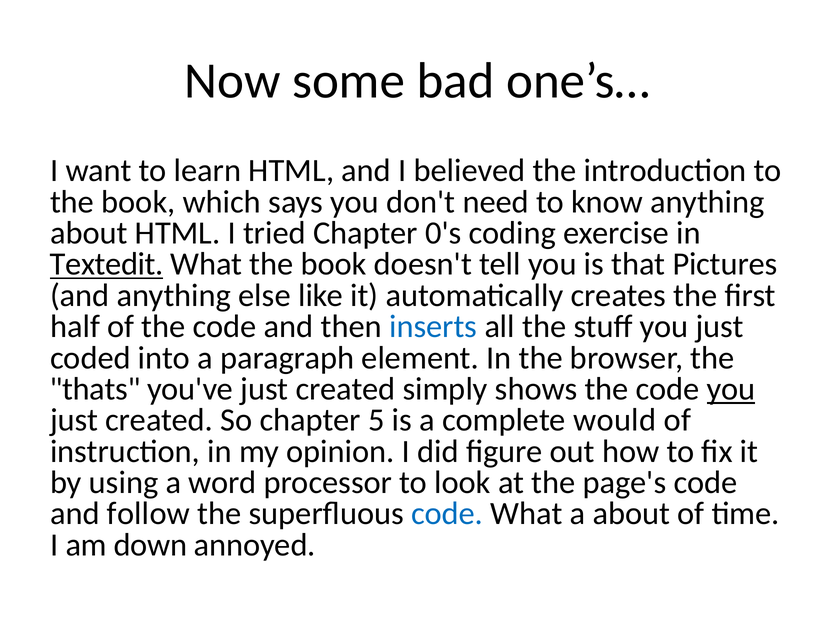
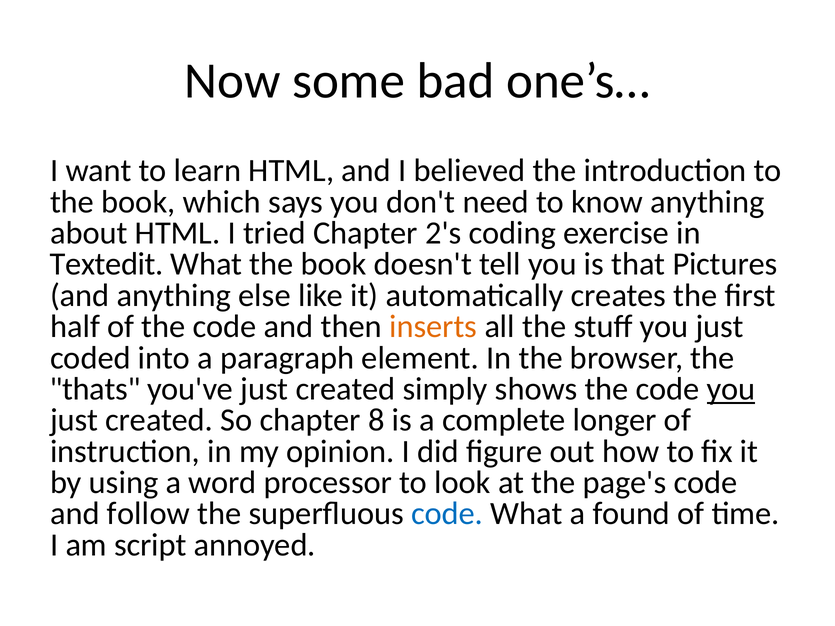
0's: 0's -> 2's
Textedit underline: present -> none
inserts colour: blue -> orange
5: 5 -> 8
would: would -> longer
a about: about -> found
down: down -> script
